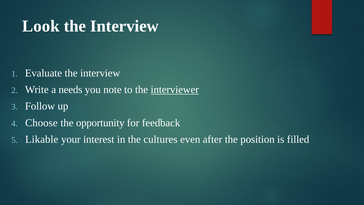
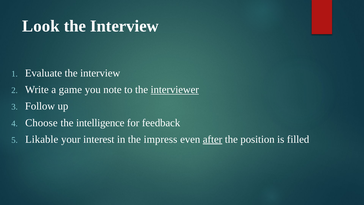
needs: needs -> game
opportunity: opportunity -> intelligence
cultures: cultures -> impress
after underline: none -> present
